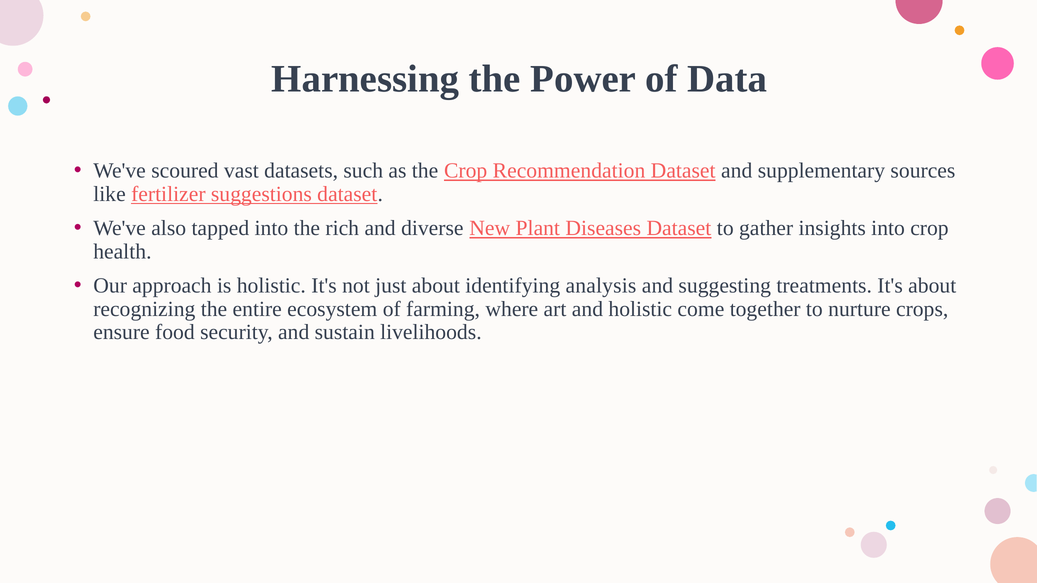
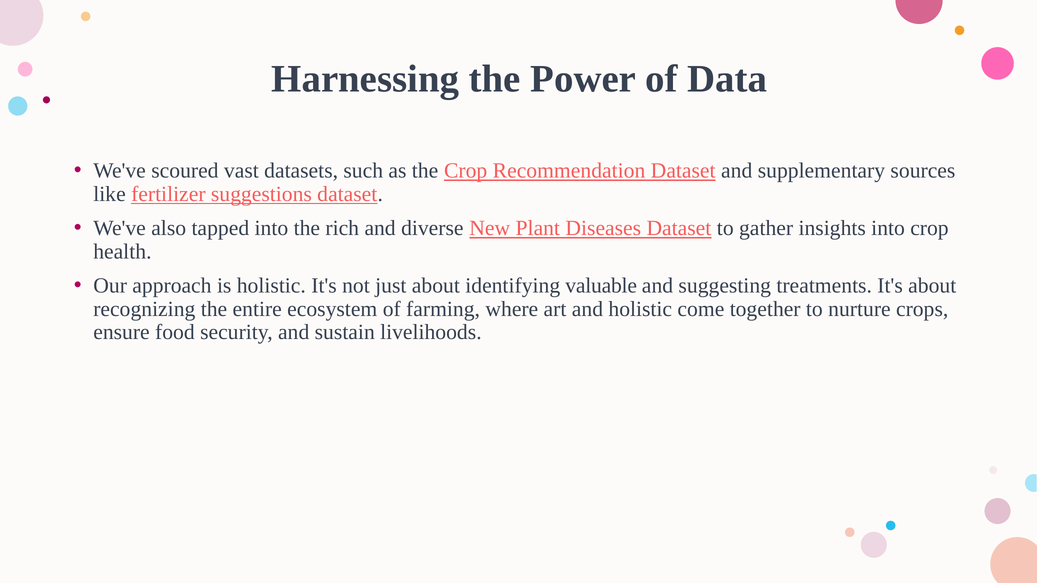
analysis: analysis -> valuable
